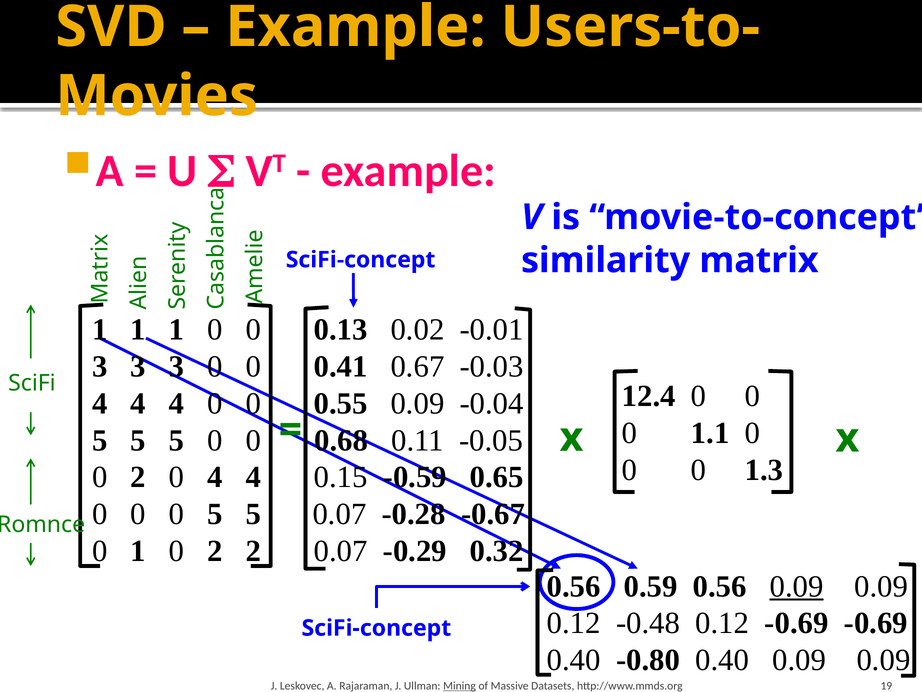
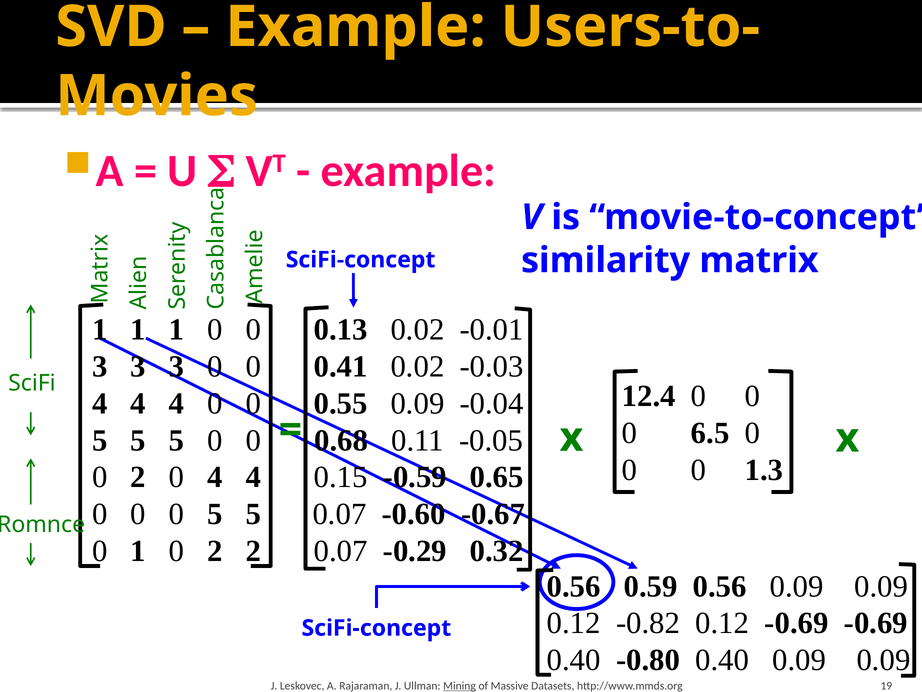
0.41 0.67: 0.67 -> 0.02
1.1: 1.1 -> 6.5
-0.28: -0.28 -> -0.60
0.09 at (797, 586) underline: present -> none
-0.48: -0.48 -> -0.82
